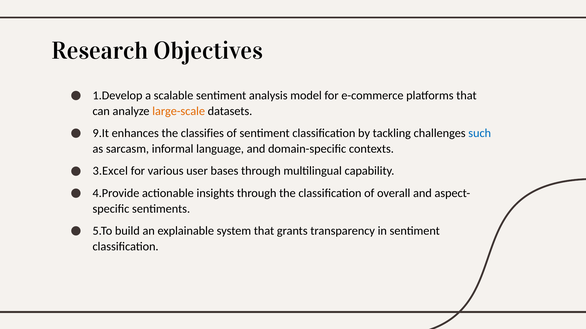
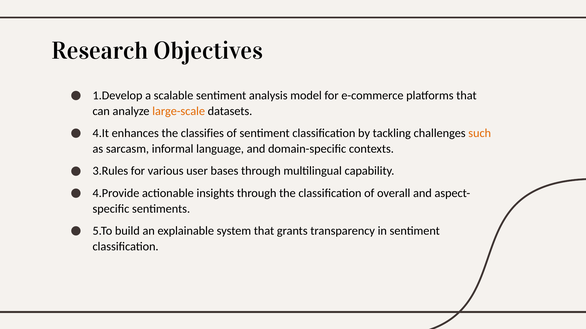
9.It: 9.It -> 4.It
such colour: blue -> orange
3.Excel: 3.Excel -> 3.Rules
